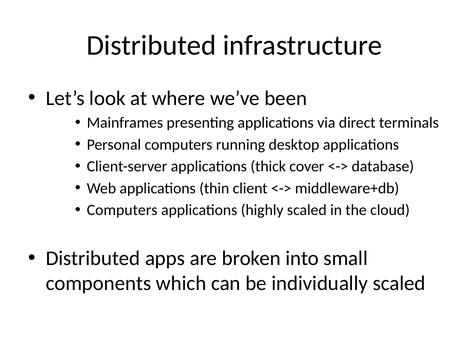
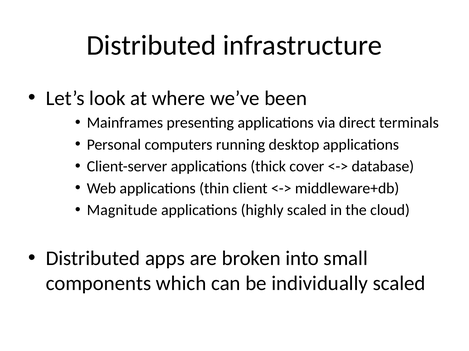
Computers at (122, 211): Computers -> Magnitude
